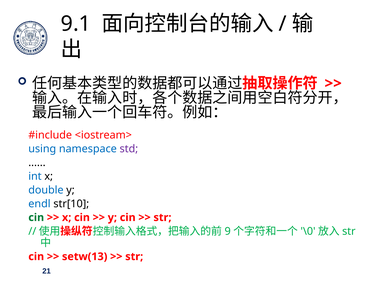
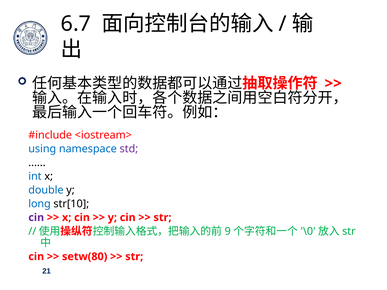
9.1: 9.1 -> 6.7
endl: endl -> long
cin at (36, 218) colour: green -> purple
setw(13: setw(13 -> setw(80
